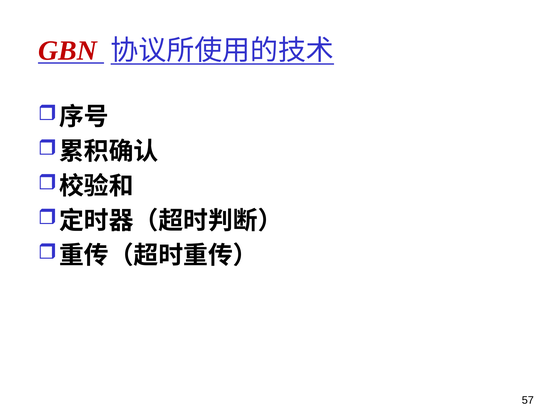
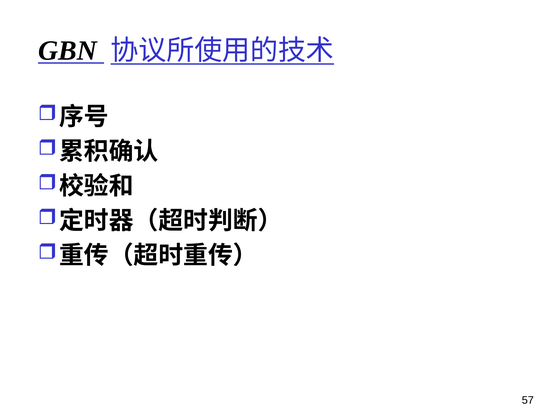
GBN colour: red -> black
